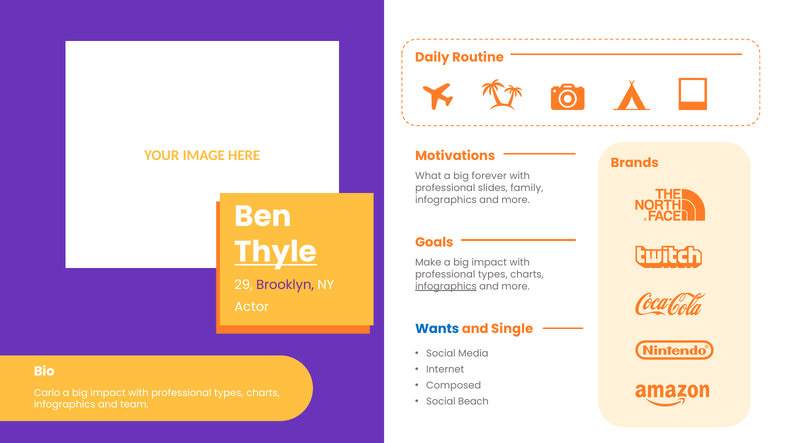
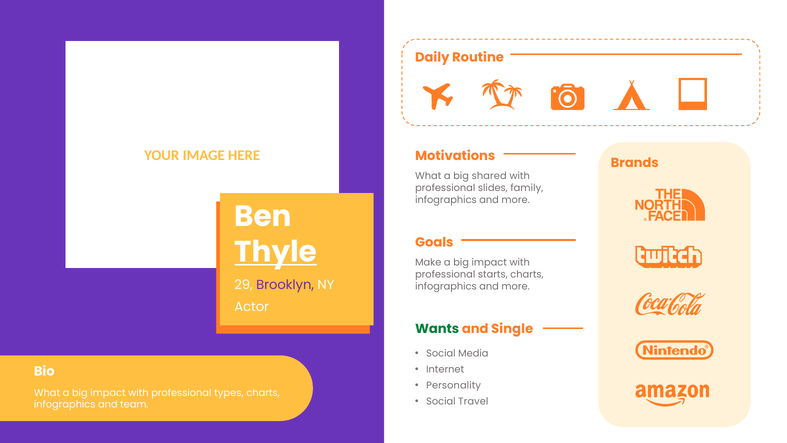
forever: forever -> shared
types at (493, 274): types -> starts
infographics at (446, 286) underline: present -> none
Wants colour: blue -> green
Composed: Composed -> Personality
Carlo at (47, 392): Carlo -> What
Beach: Beach -> Travel
